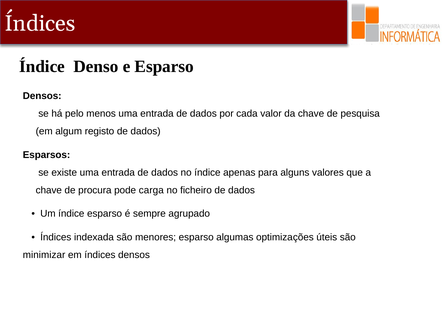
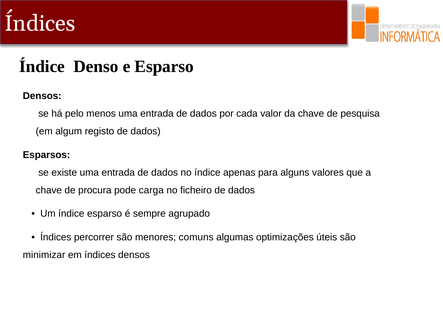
indexada: indexada -> percorrer
menores esparso: esparso -> comuns
